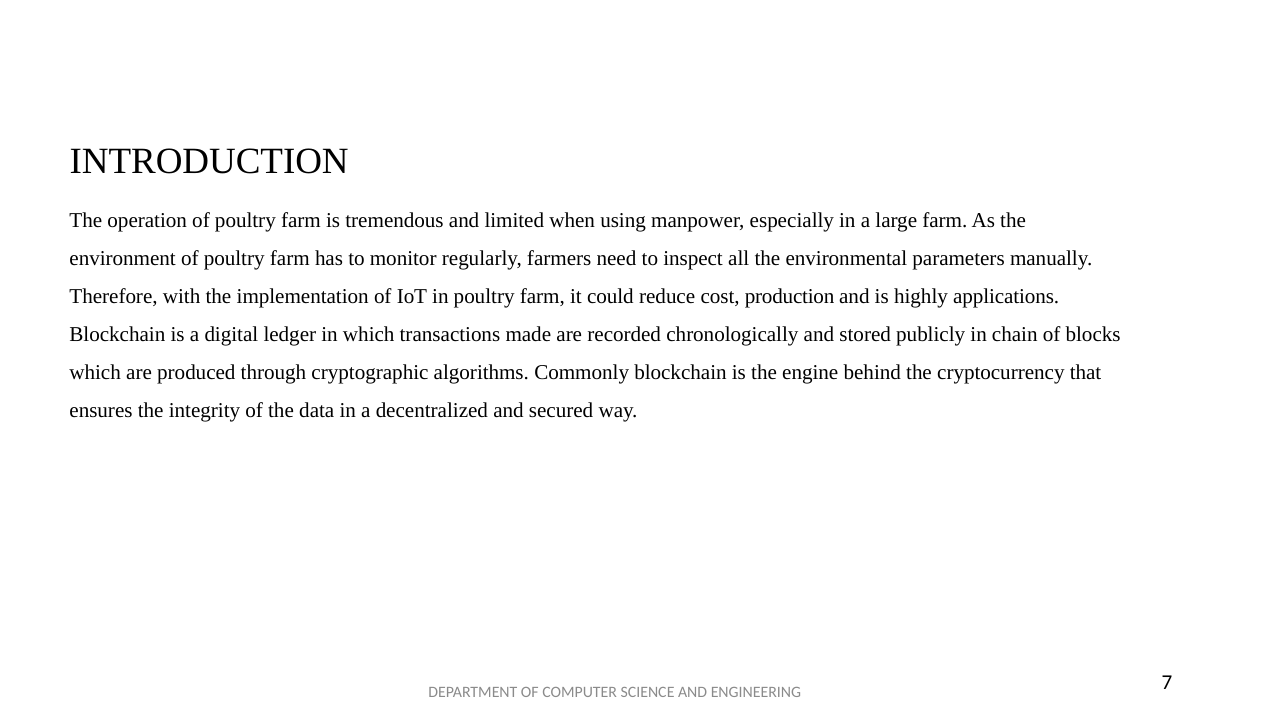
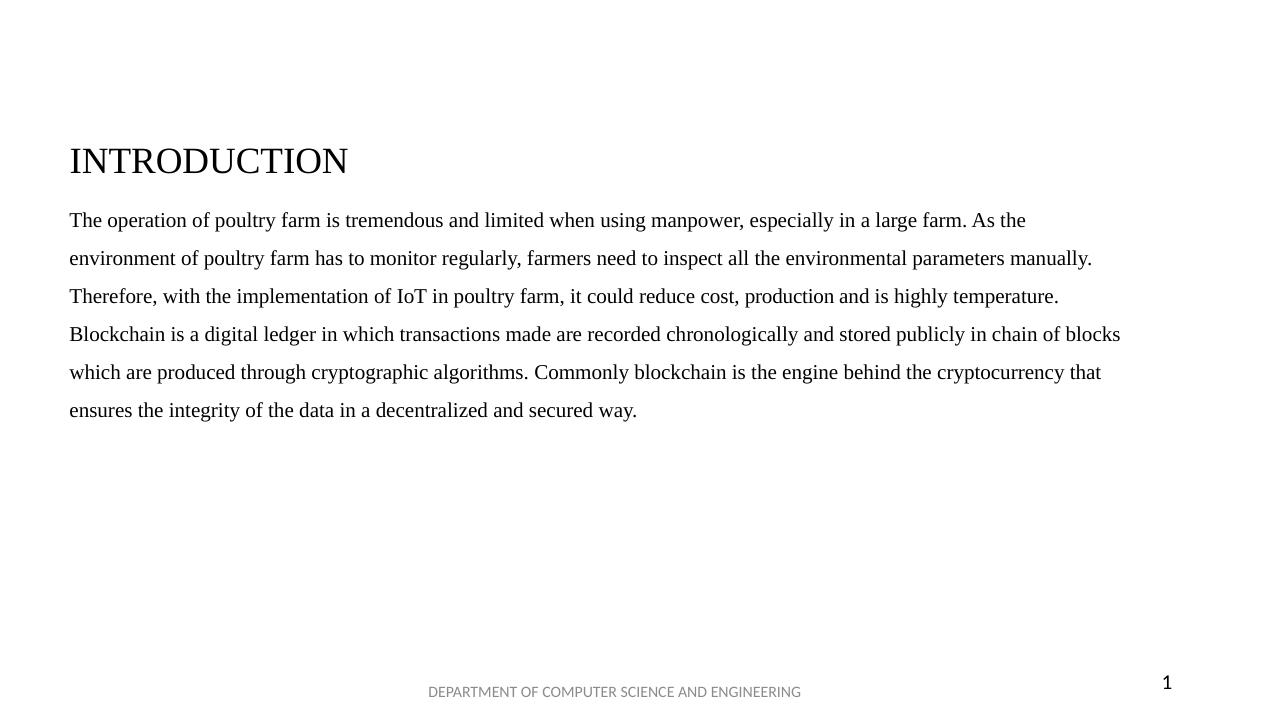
applications: applications -> temperature
7: 7 -> 1
